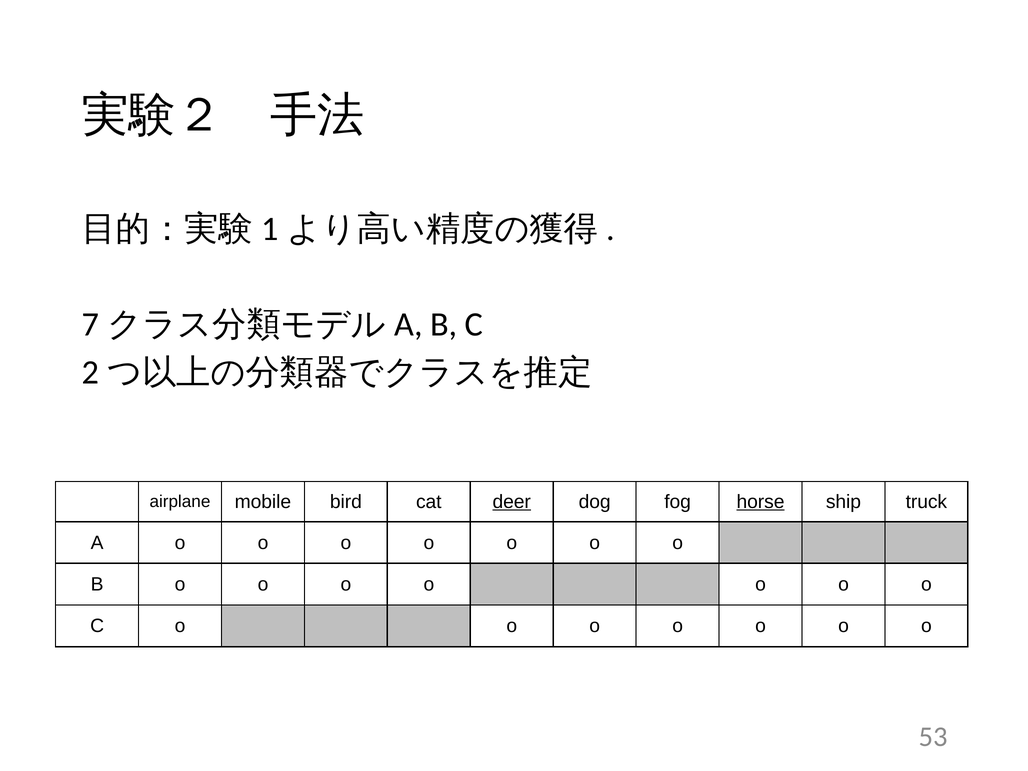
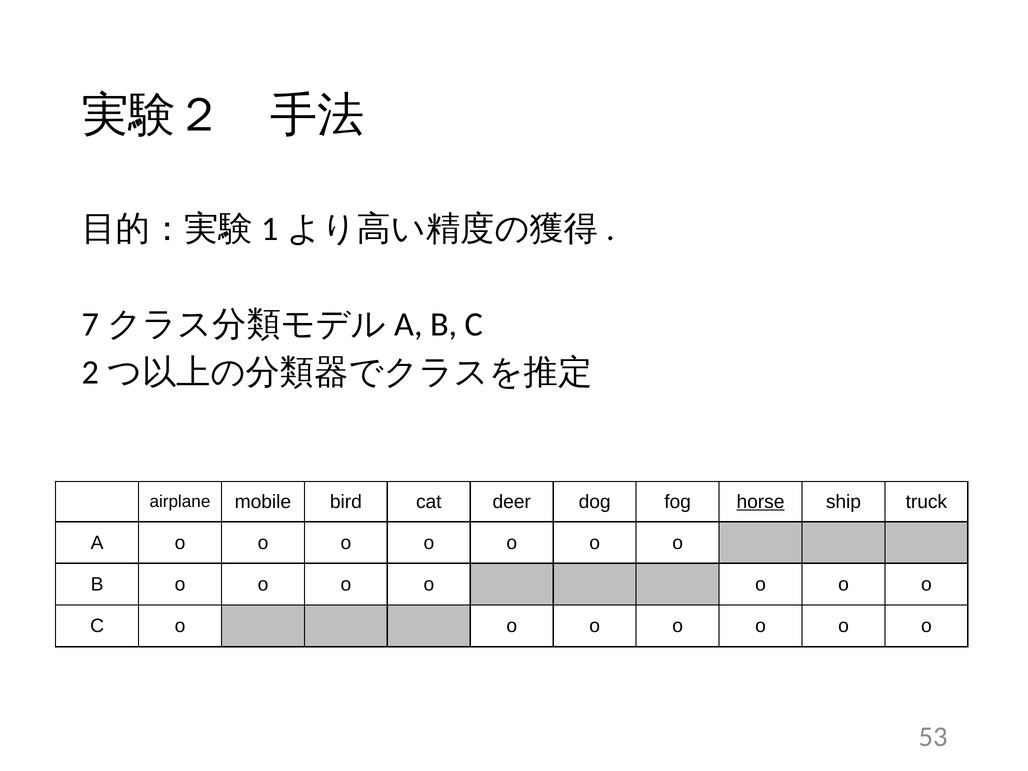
deer underline: present -> none
